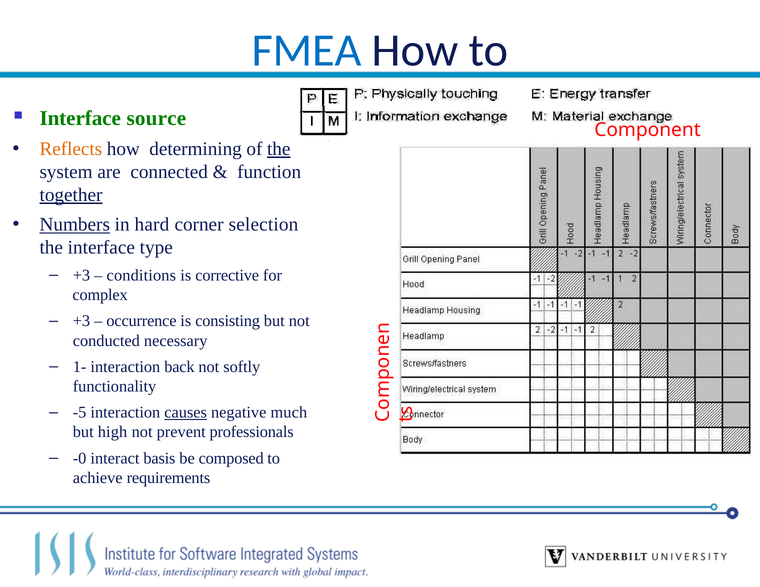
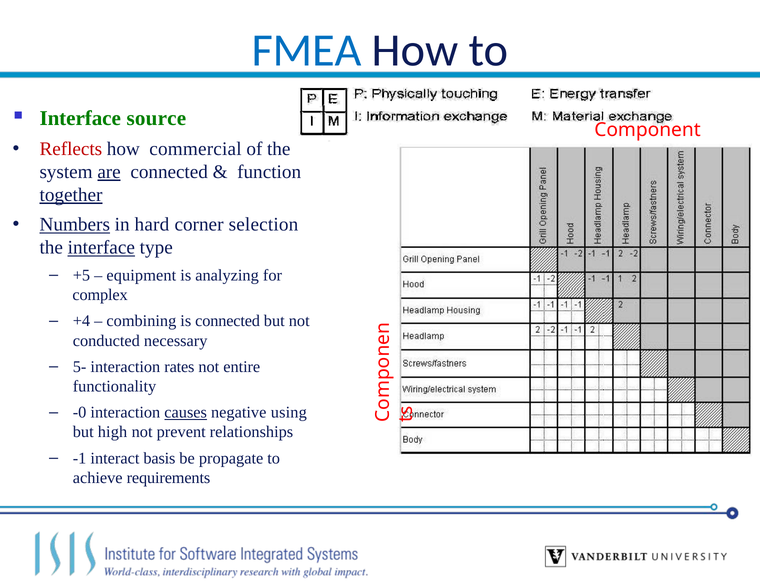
Reflects colour: orange -> red
determining: determining -> commercial
the at (279, 149) underline: present -> none
are underline: none -> present
interface at (101, 248) underline: none -> present
+3 at (81, 275): +3 -> +5
conditions: conditions -> equipment
corrective: corrective -> analyzing
+3 at (81, 321): +3 -> +4
occurrence: occurrence -> combining
is consisting: consisting -> connected
1-: 1- -> 5-
back: back -> rates
softly: softly -> entire
-5: -5 -> -0
much: much -> using
professionals: professionals -> relationships
-0: -0 -> -1
composed: composed -> propagate
